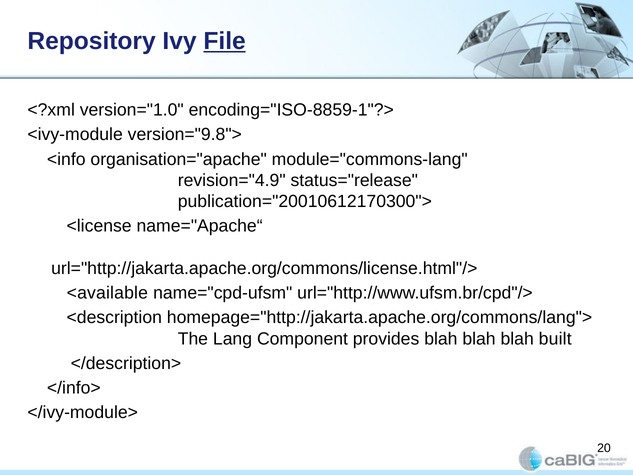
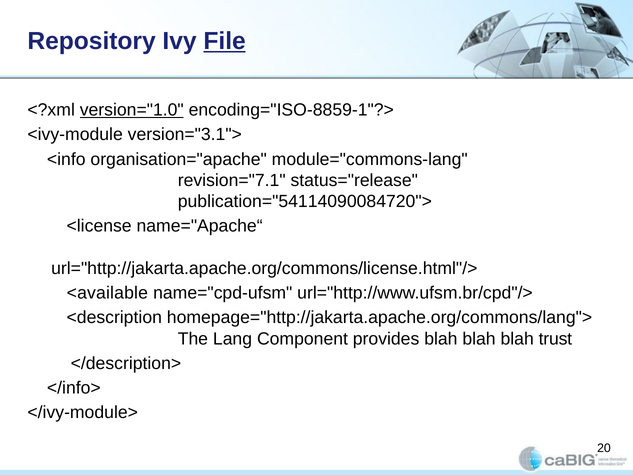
version="1.0 underline: none -> present
version="9.8">: version="9.8"> -> version="3.1">
revision="4.9: revision="4.9 -> revision="7.1
publication="20010612170300">: publication="20010612170300"> -> publication="54114090084720">
built: built -> trust
